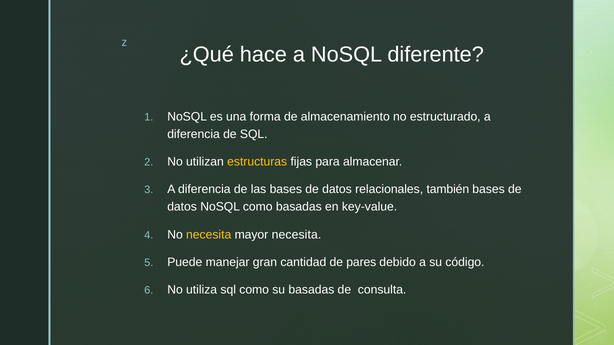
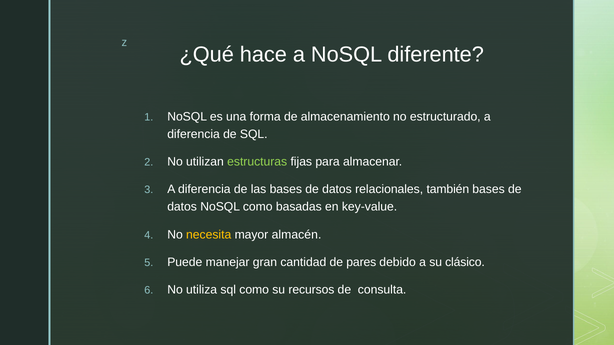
estructuras colour: yellow -> light green
mayor necesita: necesita -> almacén
código: código -> clásico
su basadas: basadas -> recursos
